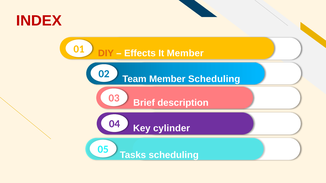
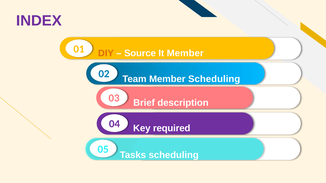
INDEX colour: red -> purple
Effects: Effects -> Source
cylinder: cylinder -> required
